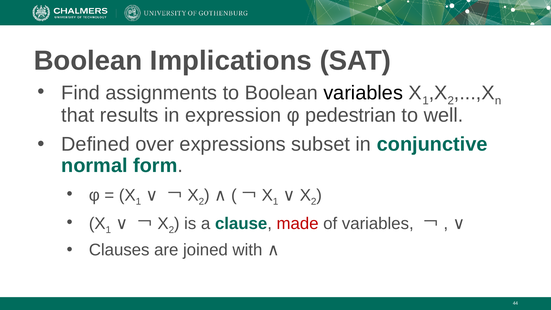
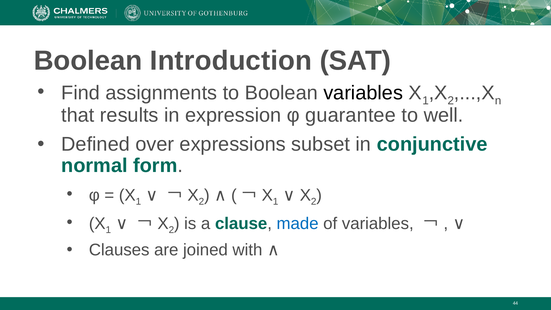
Implications: Implications -> Introduction
pedestrian: pedestrian -> guarantee
made colour: red -> blue
